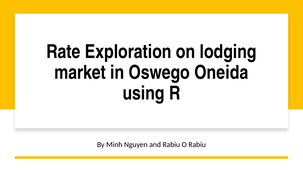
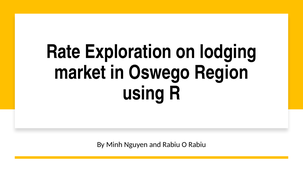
Oneida: Oneida -> Region
